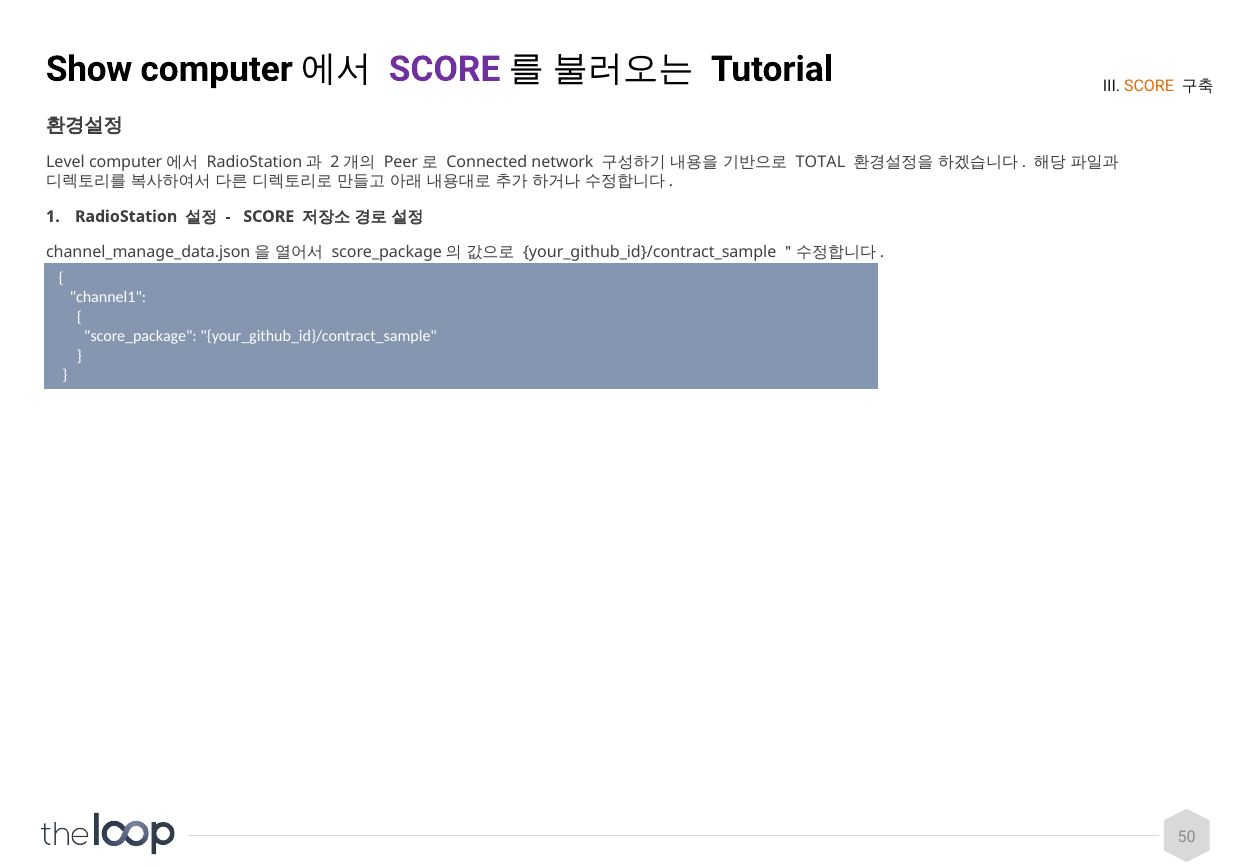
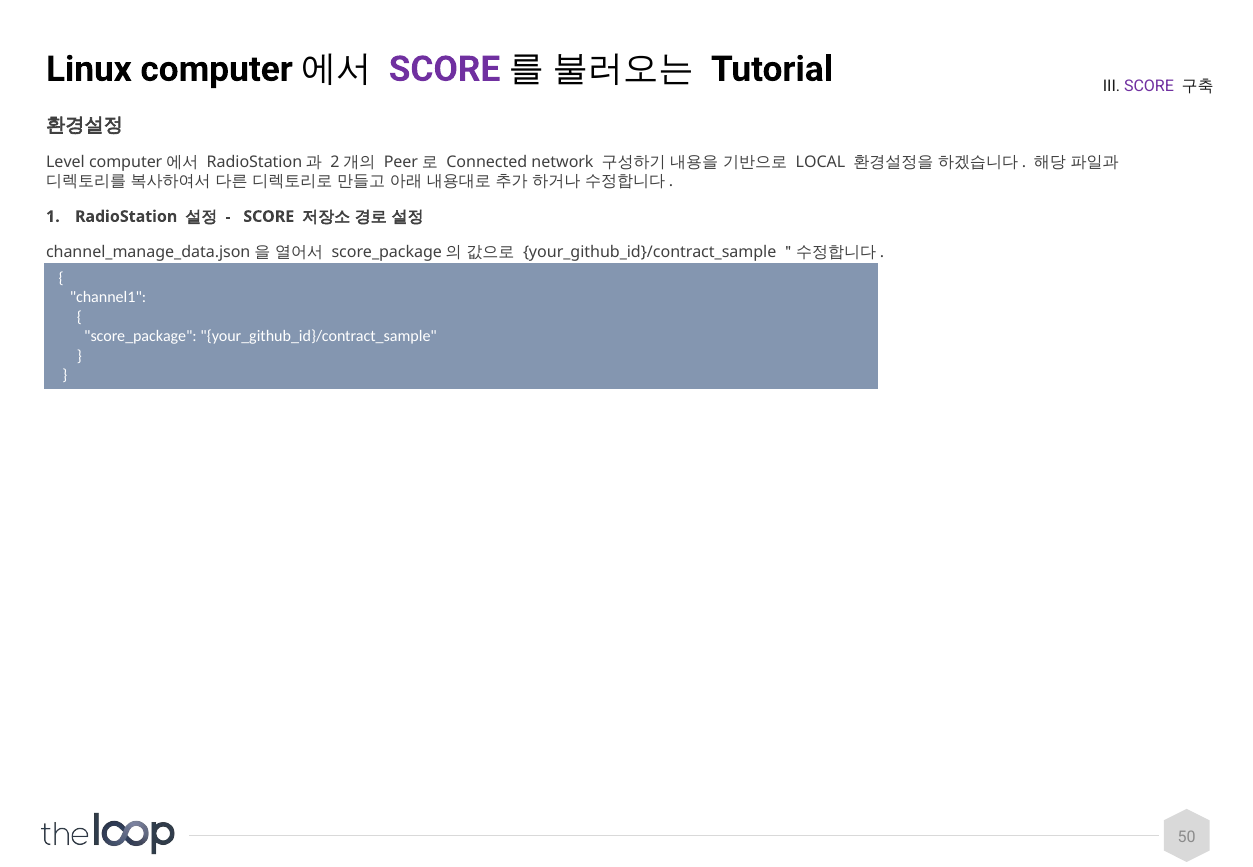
Show: Show -> Linux
SCORE at (1149, 86) colour: orange -> purple
TOTAL: TOTAL -> LOCAL
